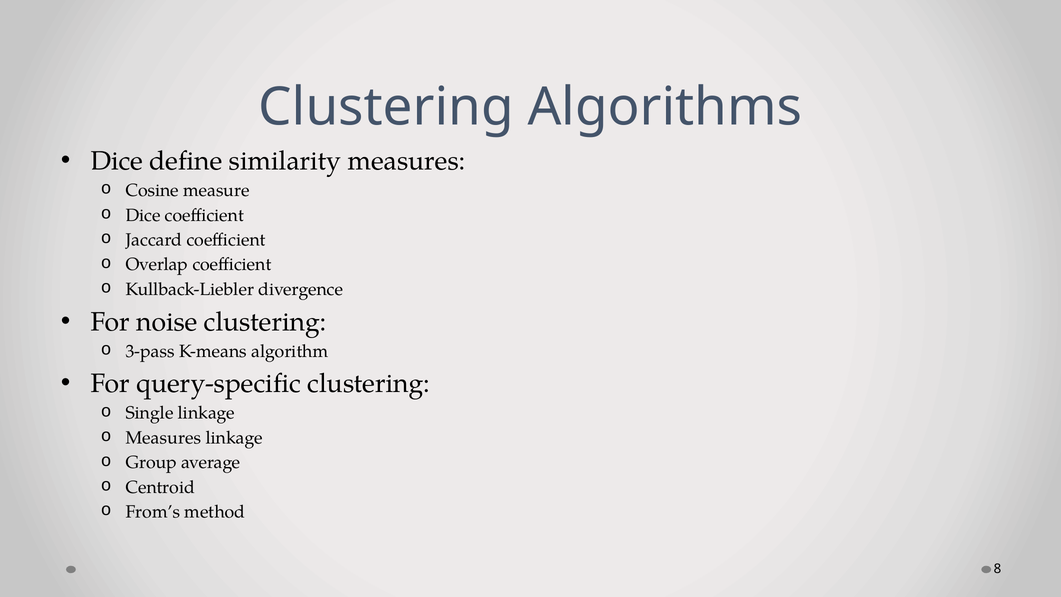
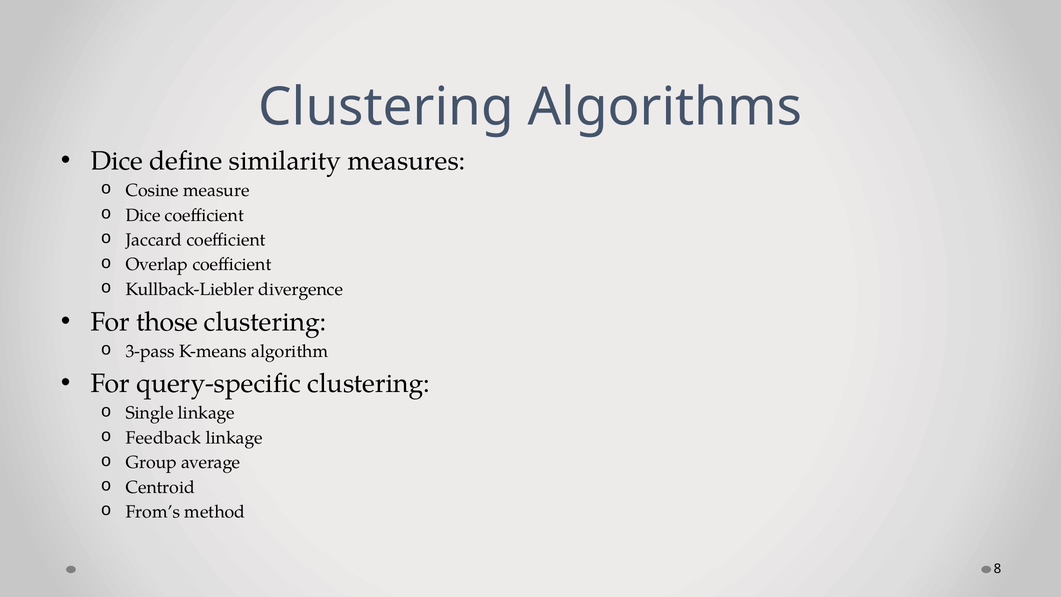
noise: noise -> those
Measures at (163, 438): Measures -> Feedback
